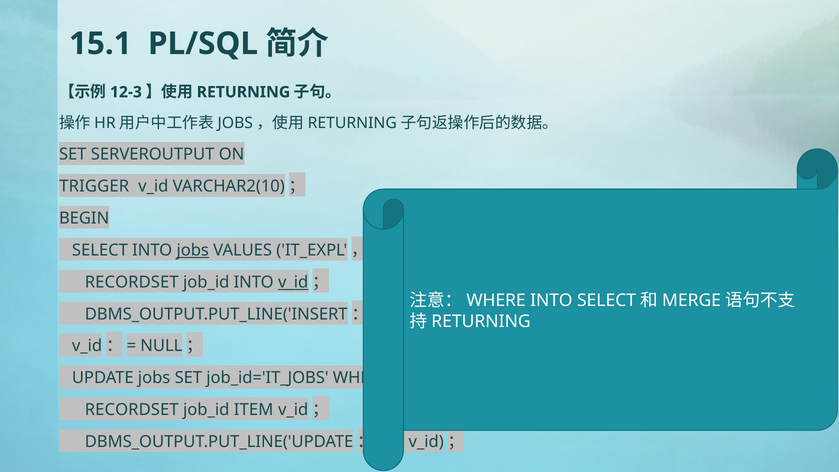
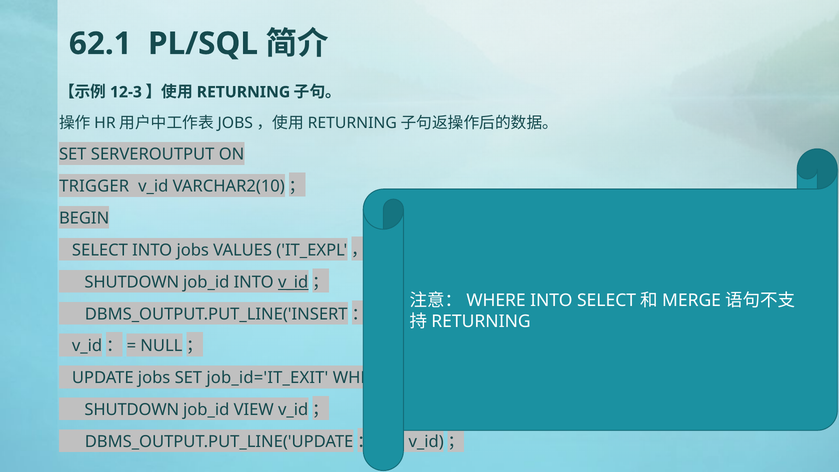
15.1: 15.1 -> 62.1
jobs at (193, 250) underline: present -> none
RECORDSET at (132, 282): RECORDSET -> SHUTDOWN
job_id='IT_JOBS: job_id='IT_JOBS -> job_id='IT_EXIT
RECORDSET at (132, 410): RECORDSET -> SHUTDOWN
ITEM: ITEM -> VIEW
